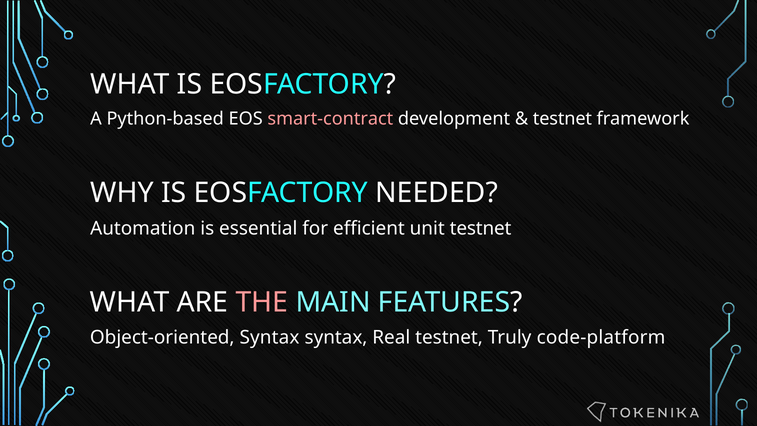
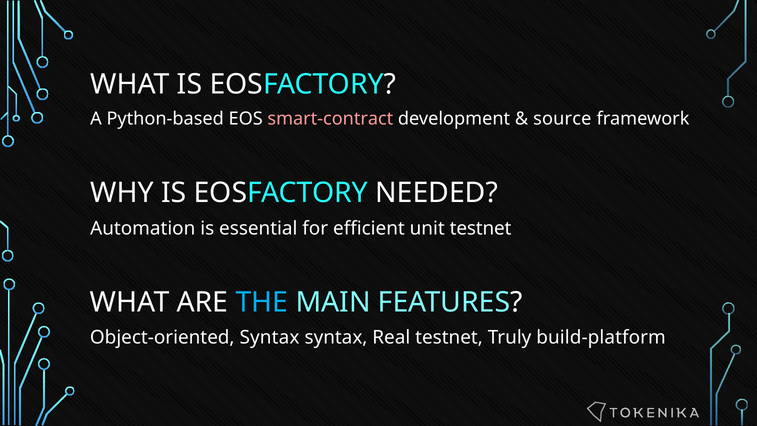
testnet at (562, 119): testnet -> source
THE colour: pink -> light blue
code-platform: code-platform -> build-platform
